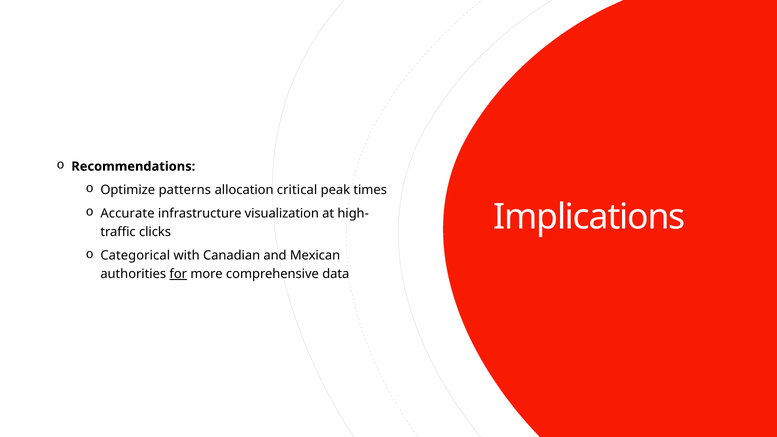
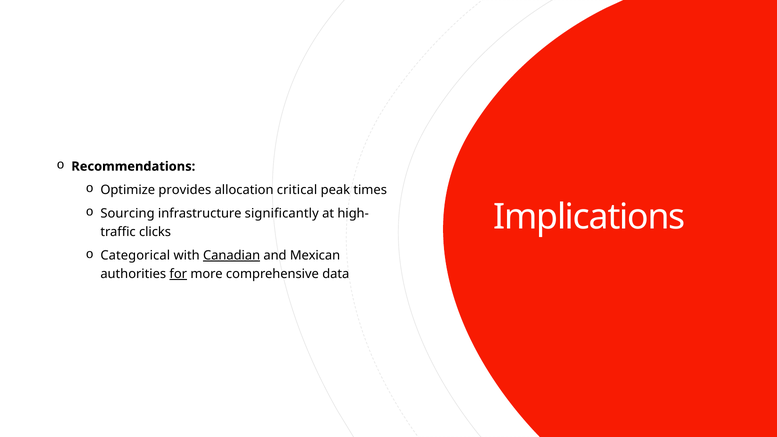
patterns: patterns -> provides
Accurate: Accurate -> Sourcing
visualization: visualization -> significantly
Canadian underline: none -> present
